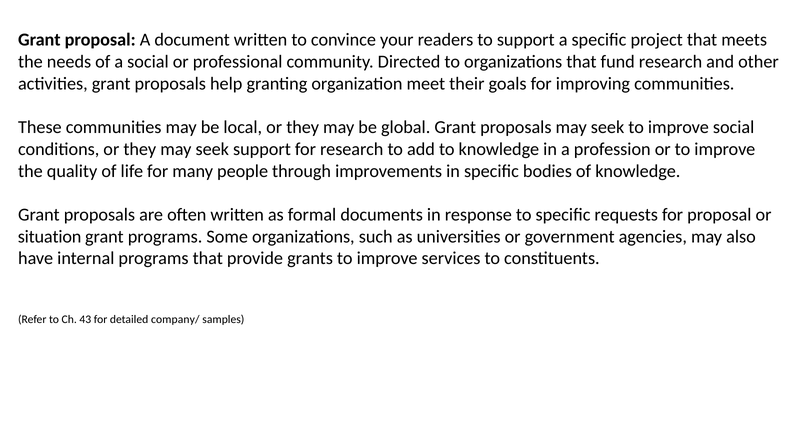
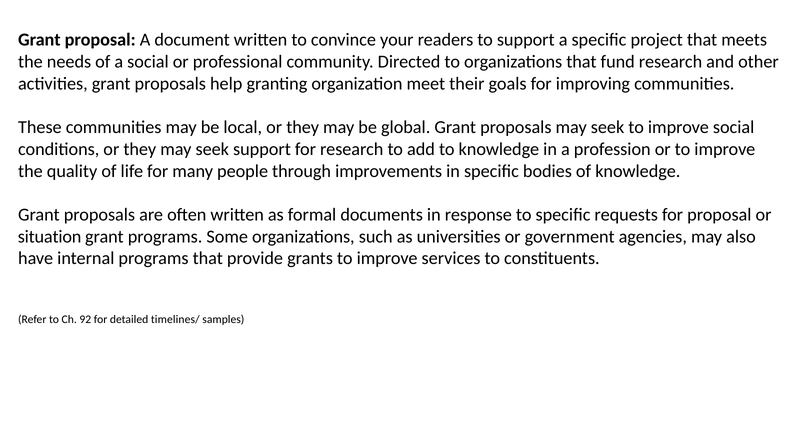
43: 43 -> 92
company/: company/ -> timelines/
